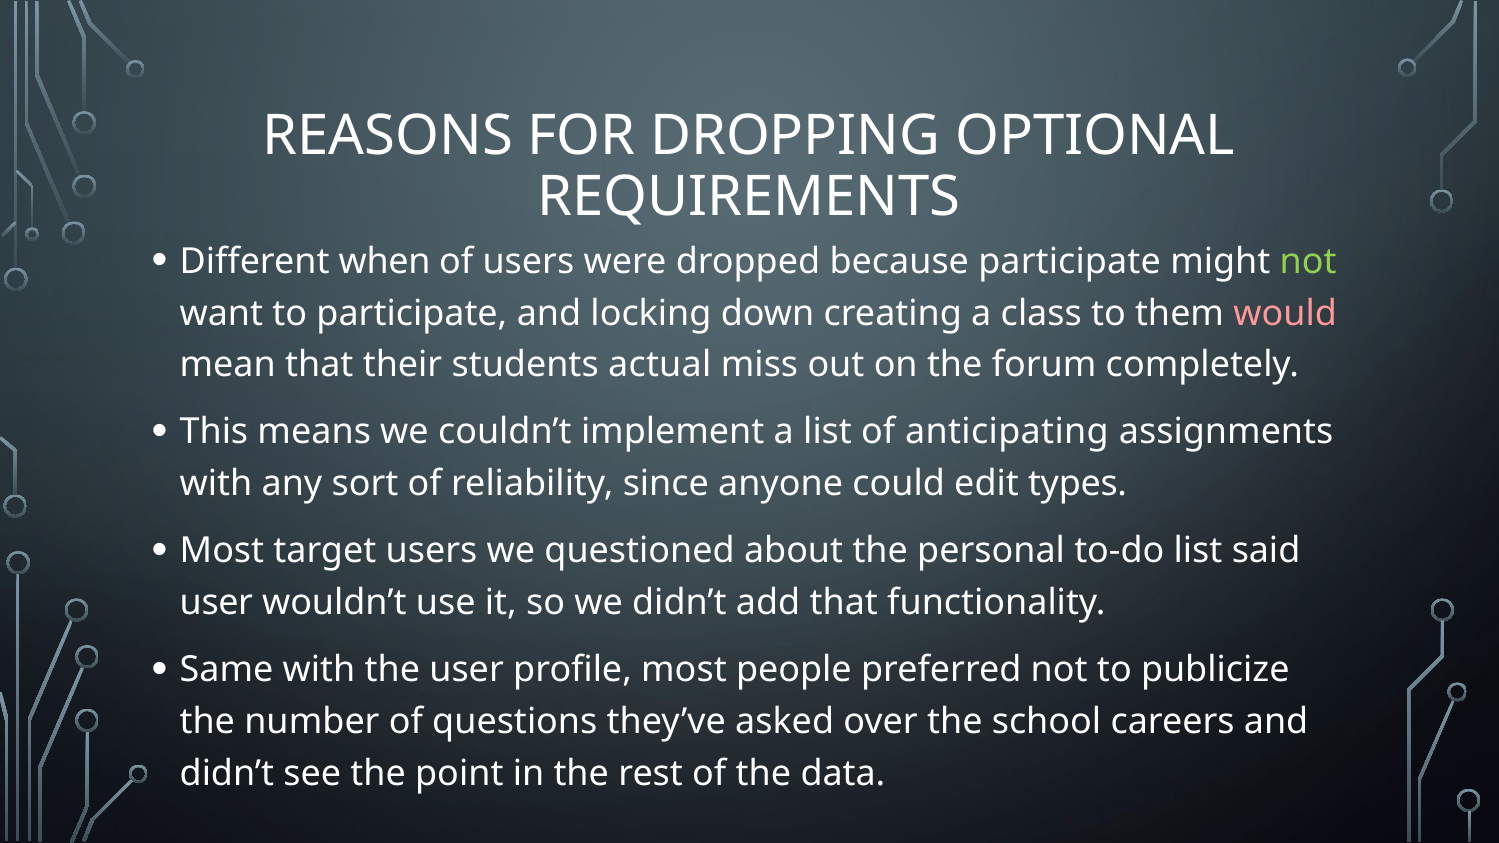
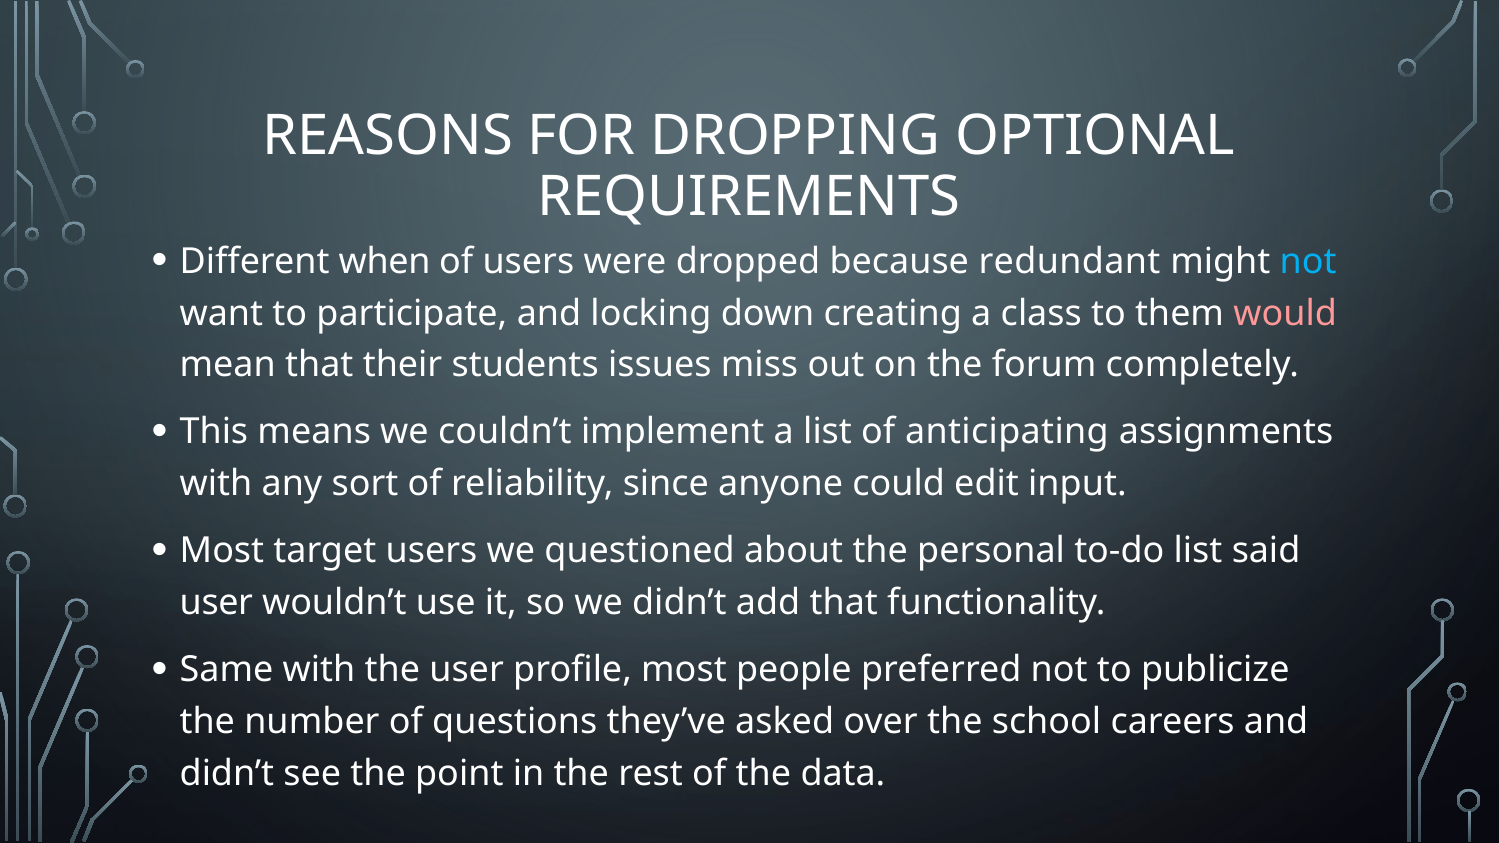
because participate: participate -> redundant
not at (1308, 262) colour: light green -> light blue
actual: actual -> issues
types: types -> input
